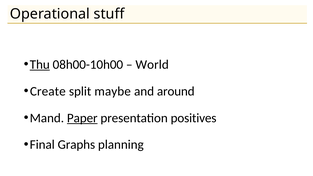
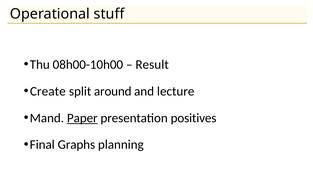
Thu underline: present -> none
World: World -> Result
maybe: maybe -> around
around: around -> lecture
